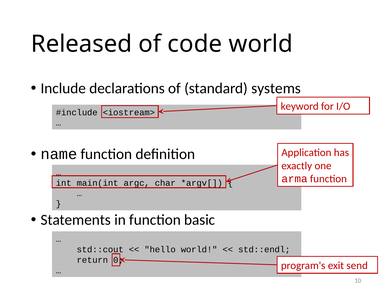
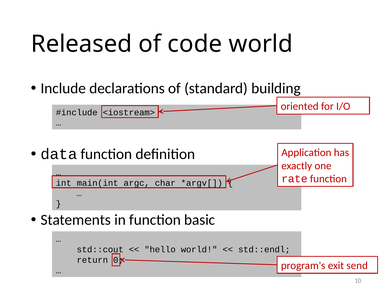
systems: systems -> building
keyword: keyword -> oriented
name: name -> data
arma: arma -> rate
